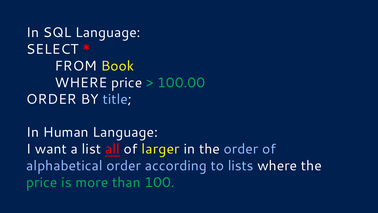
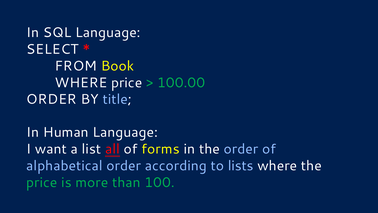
larger: larger -> forms
